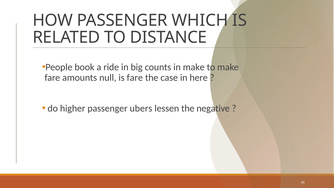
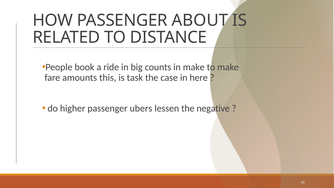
WHICH: WHICH -> ABOUT
null: null -> this
is fare: fare -> task
